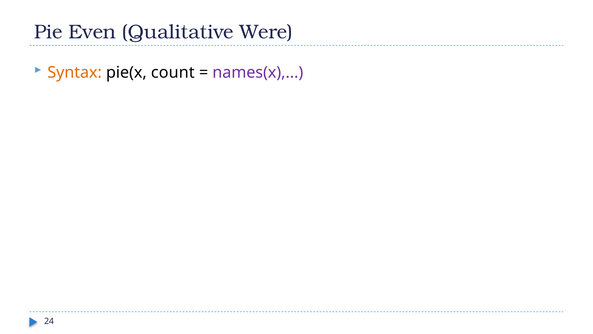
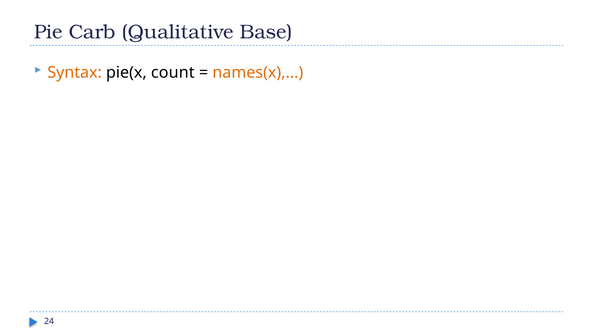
Even: Even -> Carb
Were: Were -> Base
names(x colour: purple -> orange
